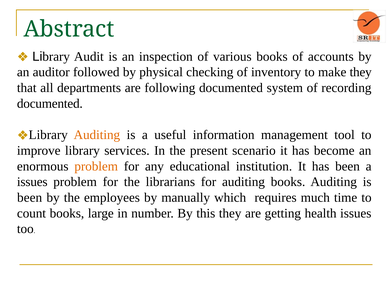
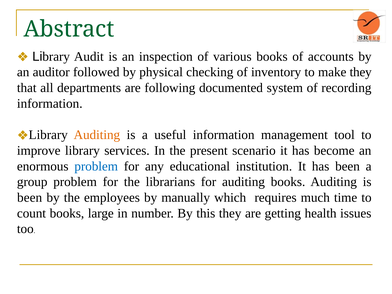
documented at (50, 103): documented -> information
problem at (96, 166) colour: orange -> blue
issues at (32, 182): issues -> group
